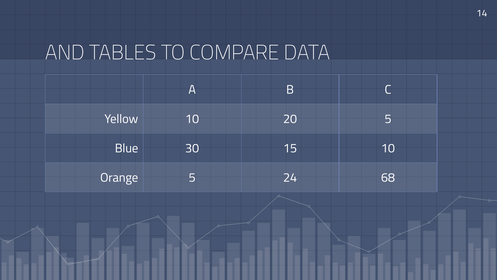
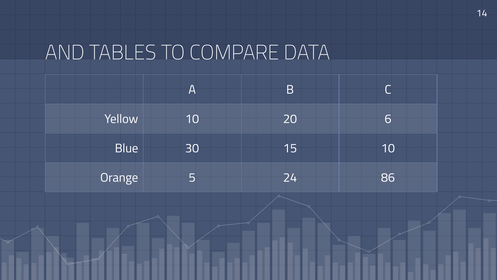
20 5: 5 -> 6
68: 68 -> 86
